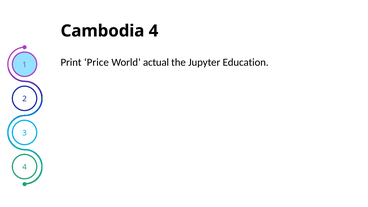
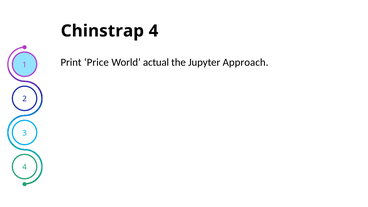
Cambodia: Cambodia -> Chinstrap
Education: Education -> Approach
